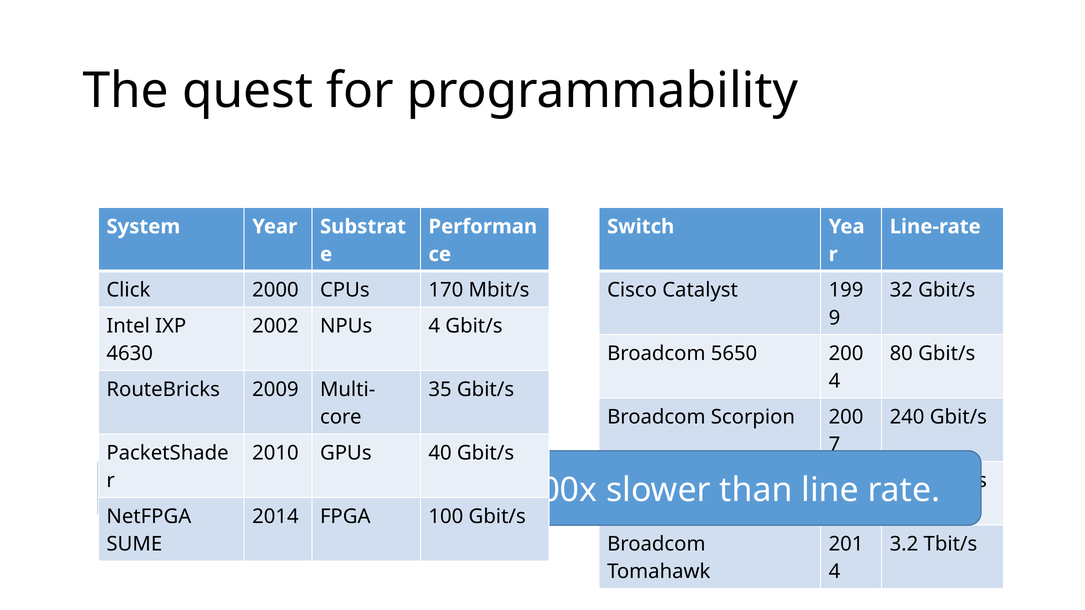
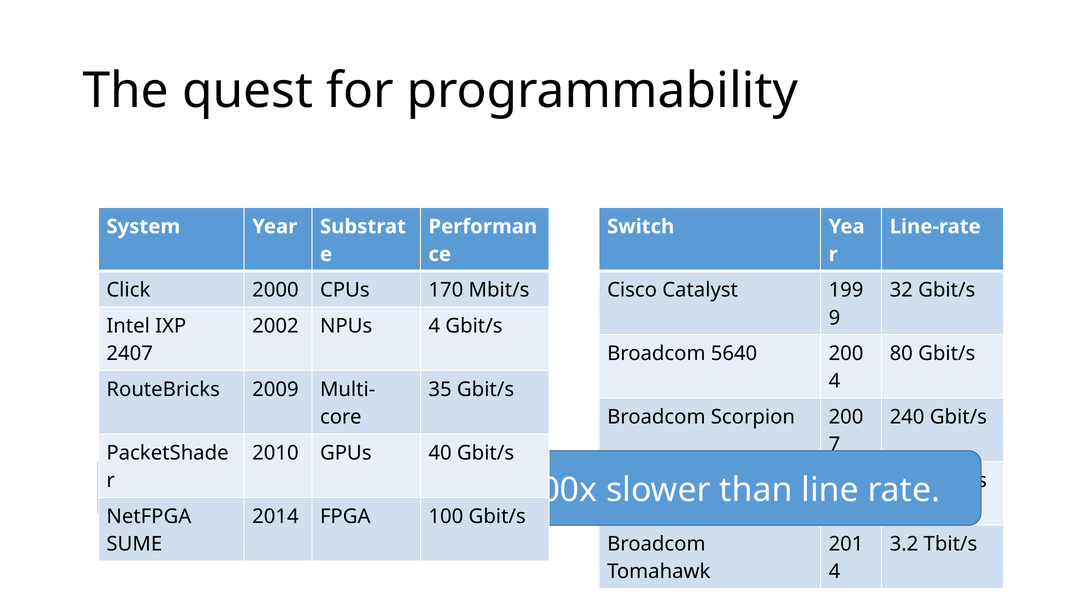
4630: 4630 -> 2407
5650: 5650 -> 5640
